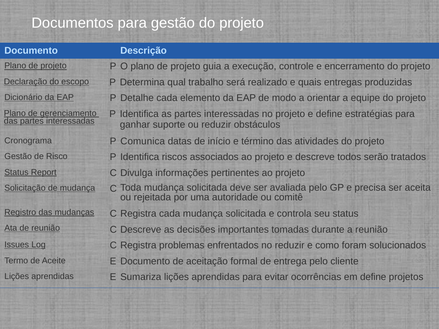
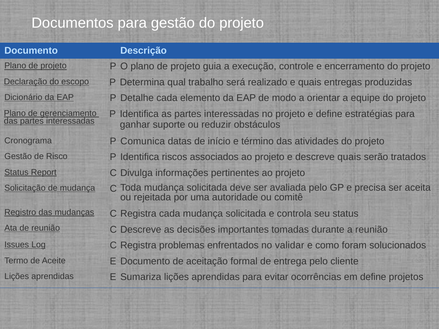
descreve todos: todos -> quais
no reduzir: reduzir -> validar
